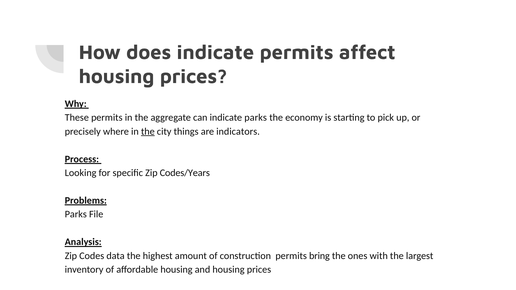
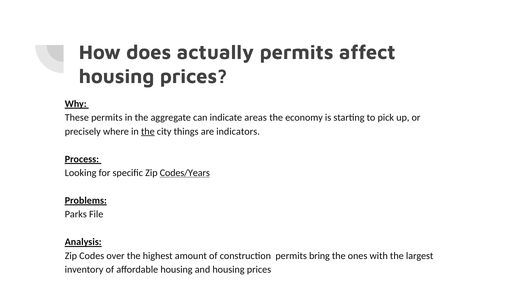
does indicate: indicate -> actually
indicate parks: parks -> areas
Codes/Years underline: none -> present
data: data -> over
